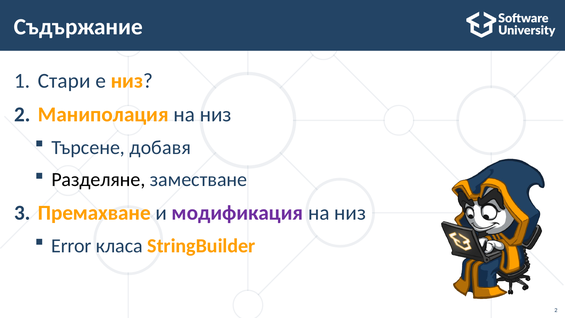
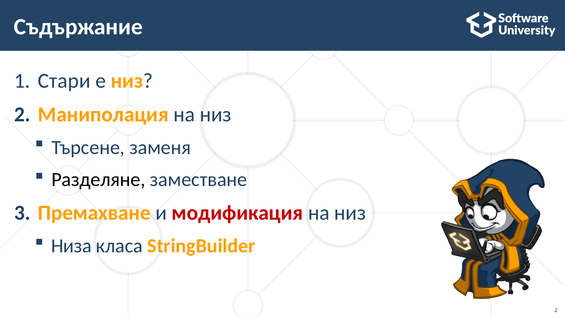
добавя: добавя -> заменя
модификация colour: purple -> red
Error: Error -> Низа
